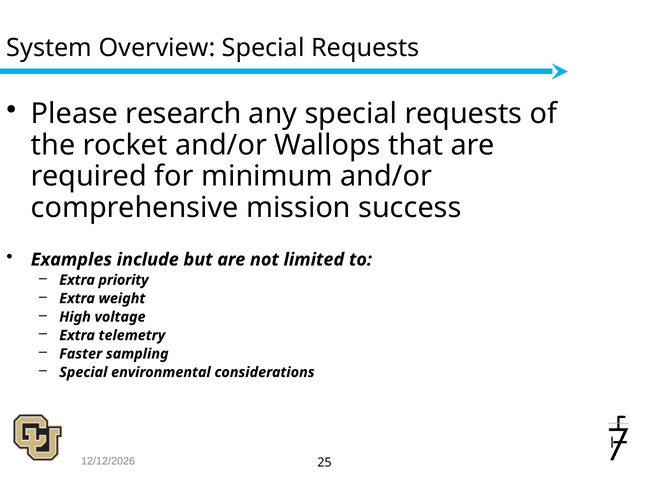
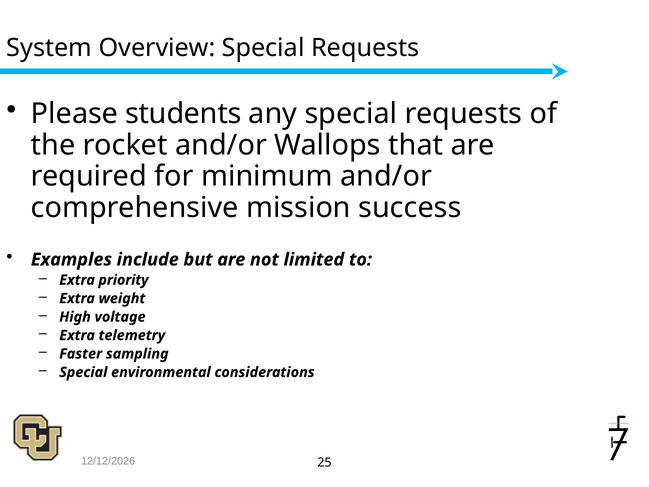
research: research -> students
